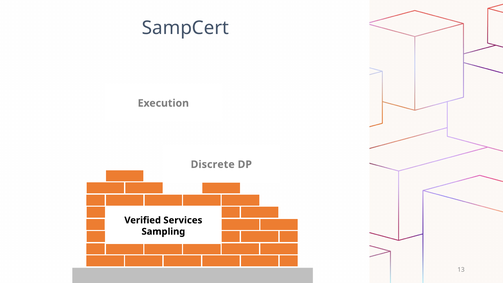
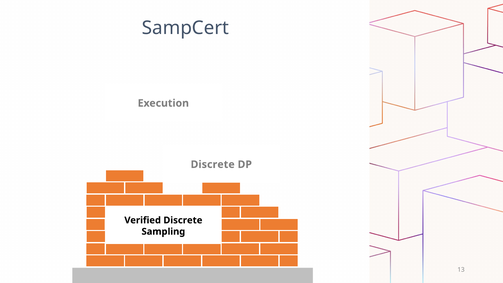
Verified Services: Services -> Discrete
